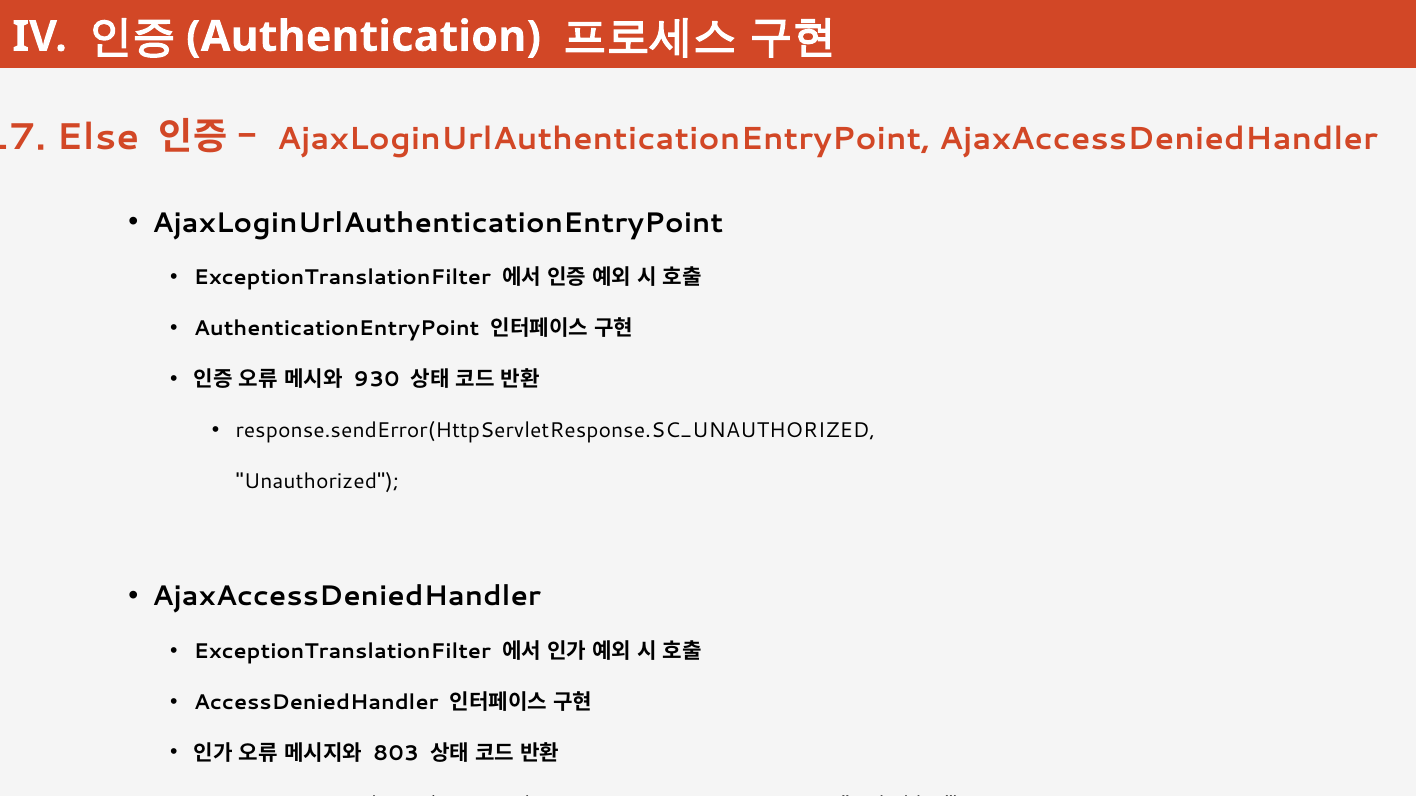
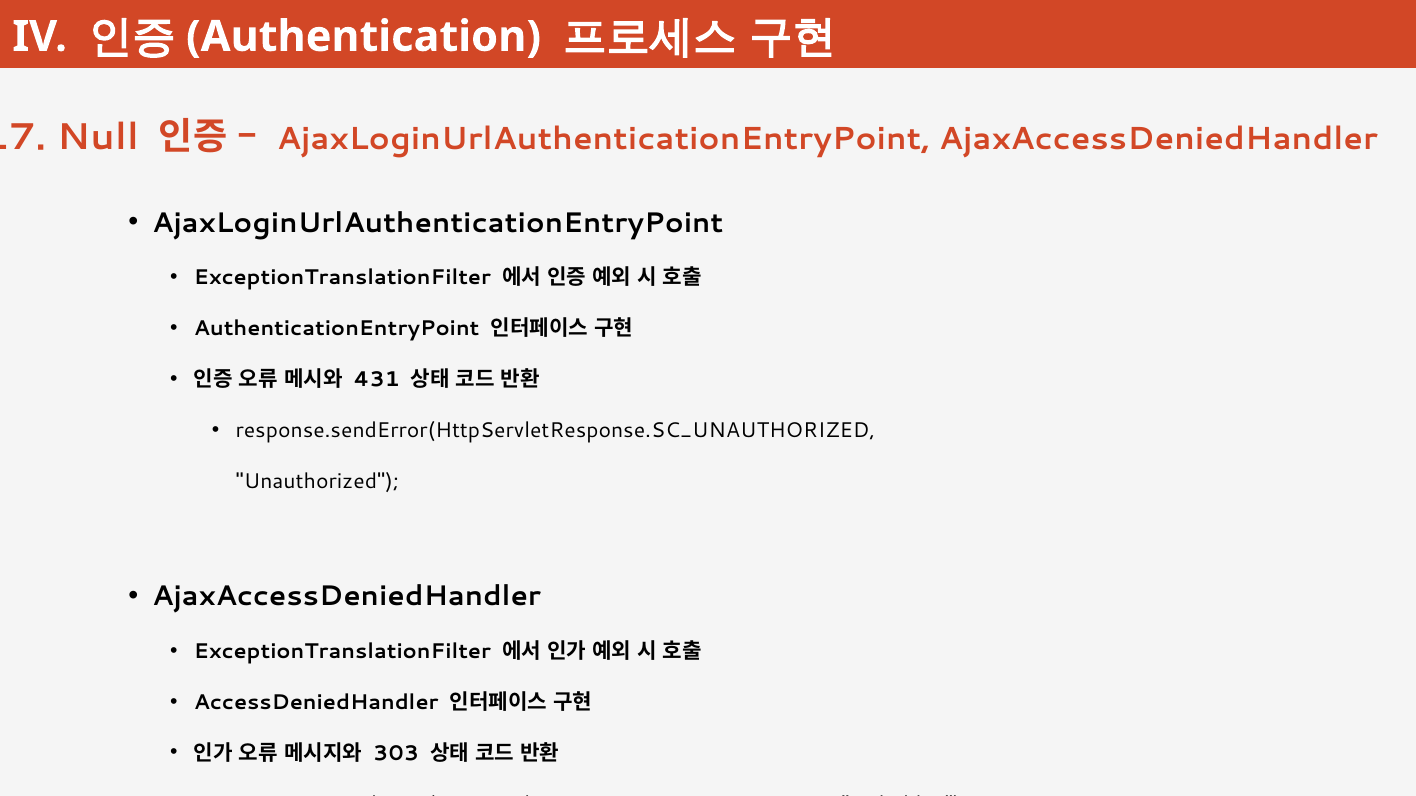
Else: Else -> Null
930: 930 -> 431
803: 803 -> 303
